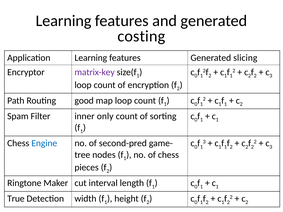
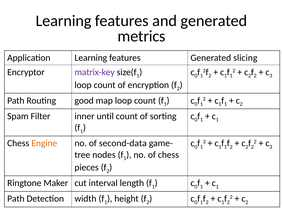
costing: costing -> metrics
only: only -> until
Engine colour: blue -> orange
second-pred: second-pred -> second-data
True at (16, 199): True -> Path
